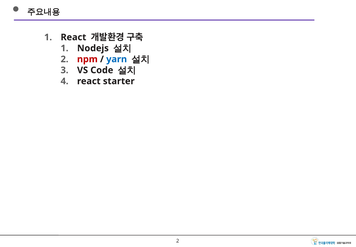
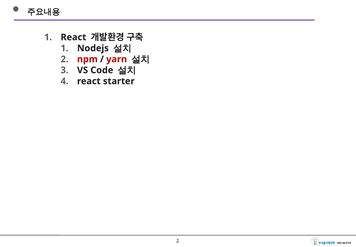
yarn colour: blue -> red
